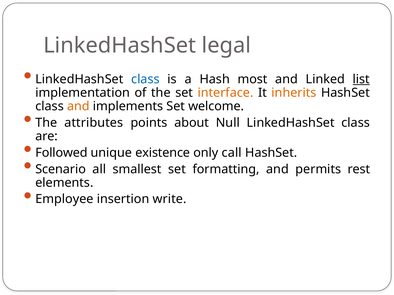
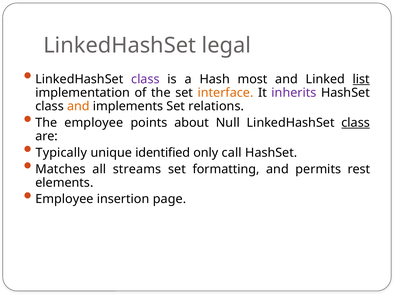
class at (145, 79) colour: blue -> purple
inherits colour: orange -> purple
welcome: welcome -> relations
The attributes: attributes -> employee
class at (356, 123) underline: none -> present
Followed: Followed -> Typically
existence: existence -> identified
Scenario: Scenario -> Matches
smallest: smallest -> streams
write: write -> page
